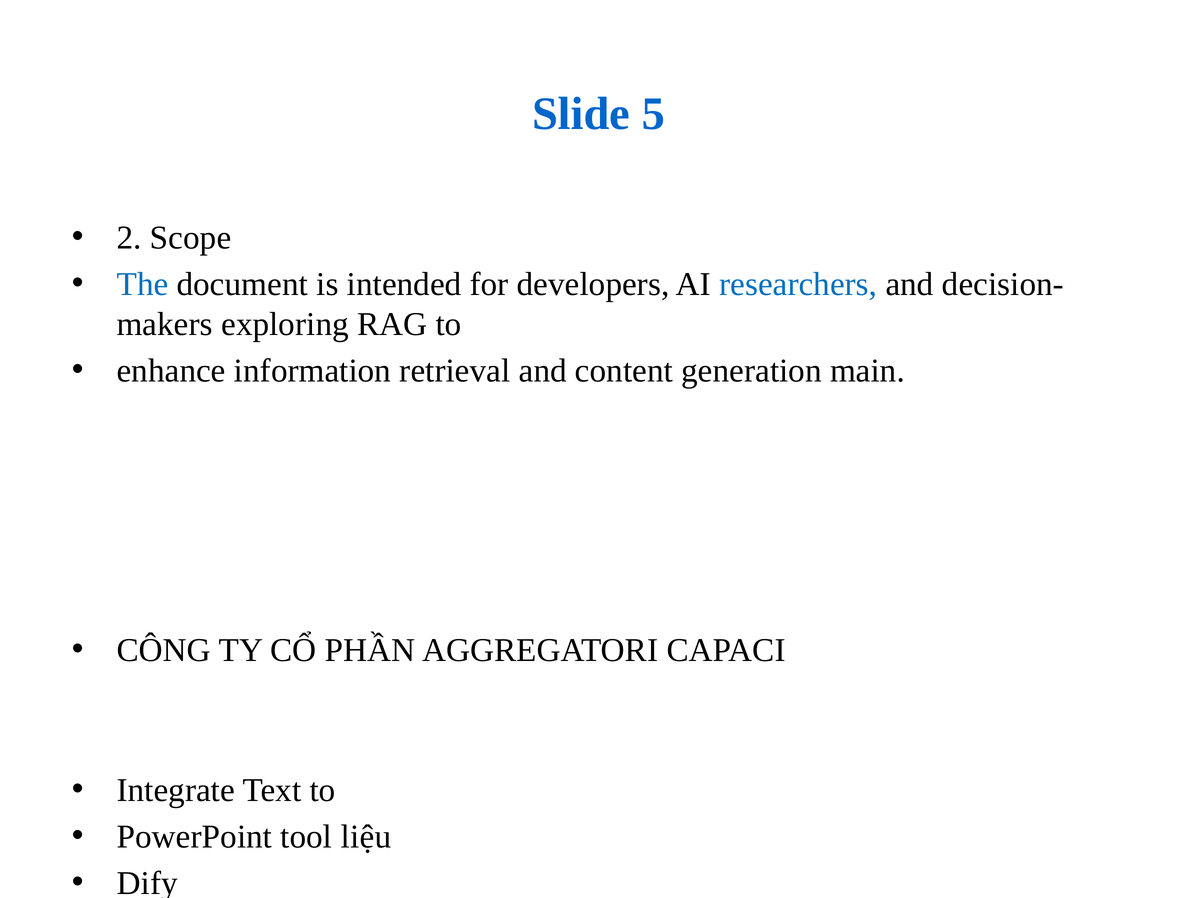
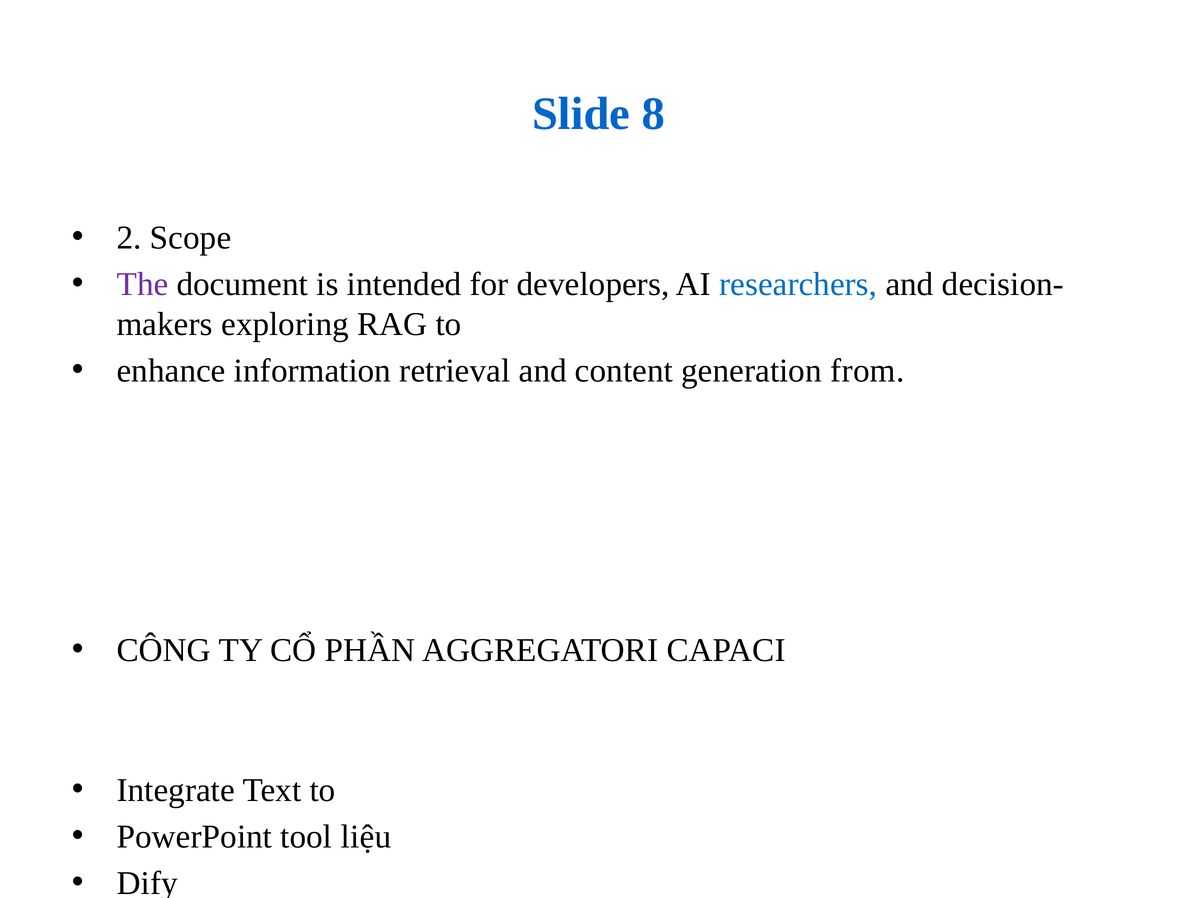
5: 5 -> 8
The colour: blue -> purple
main: main -> from
